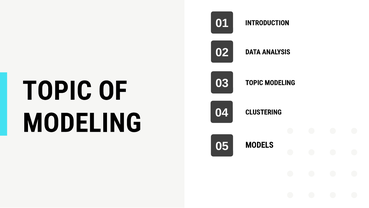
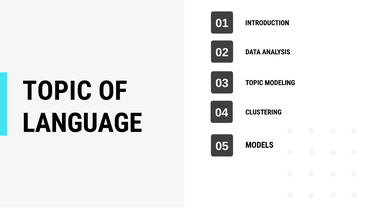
MODELING at (82, 123): MODELING -> LANGUAGE
